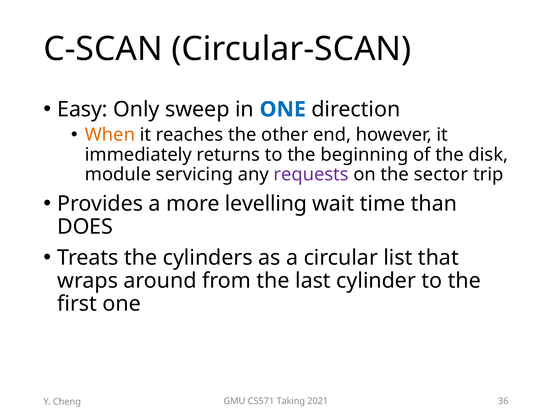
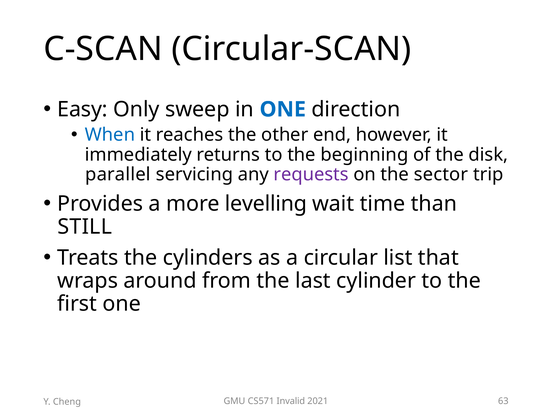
When colour: orange -> blue
module: module -> parallel
DOES: DOES -> STILL
Taking: Taking -> Invalid
36: 36 -> 63
